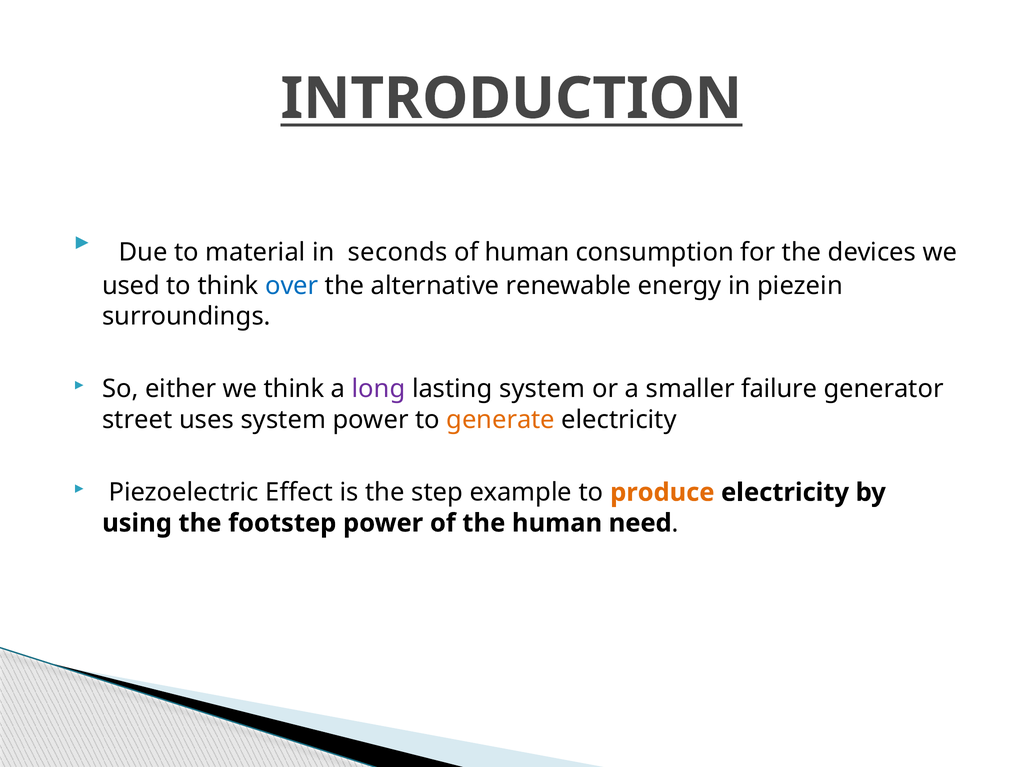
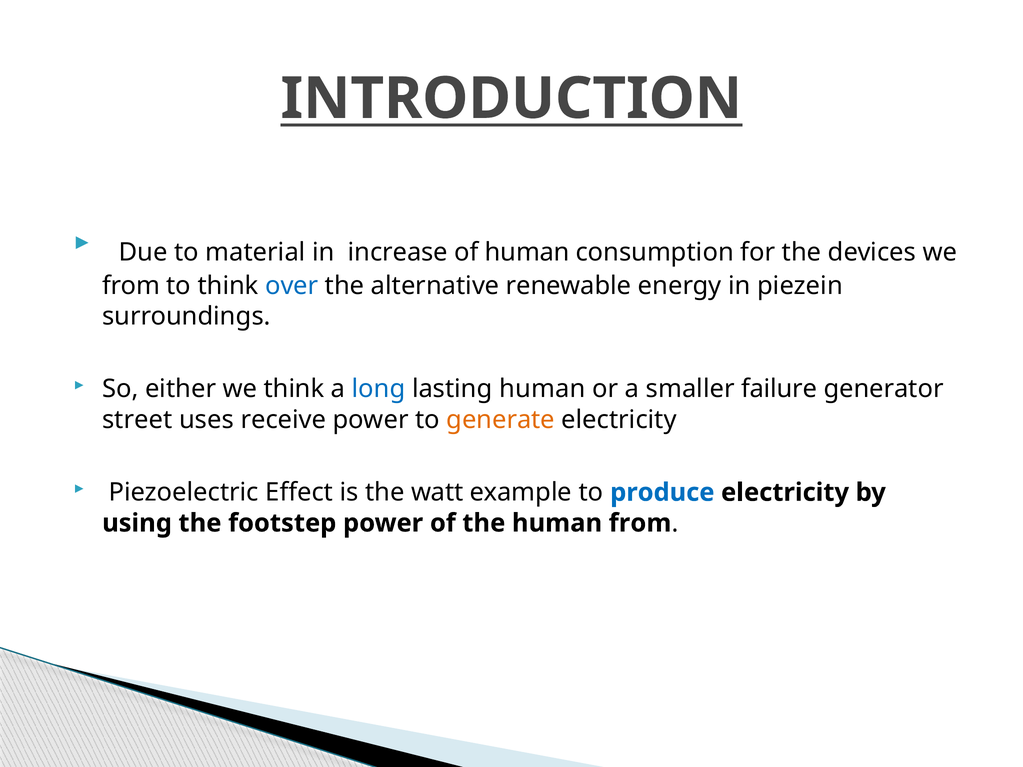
seconds: seconds -> increase
used at (131, 286): used -> from
long colour: purple -> blue
lasting system: system -> human
uses system: system -> receive
step: step -> watt
produce colour: orange -> blue
human need: need -> from
